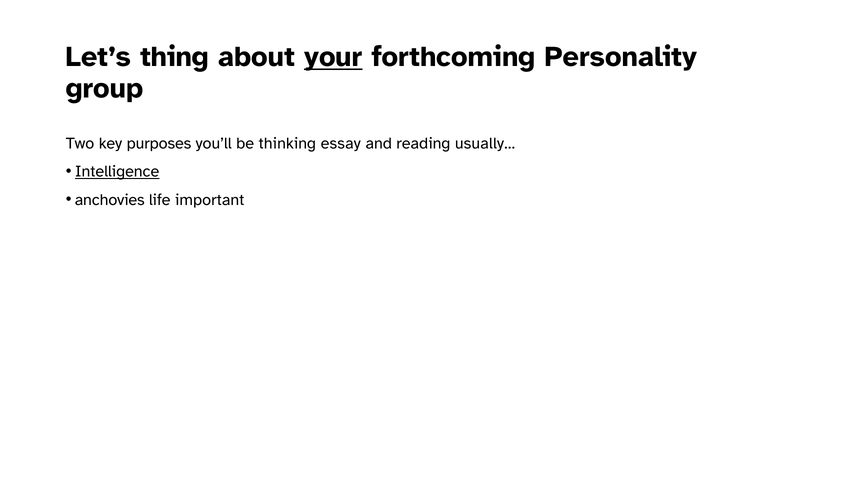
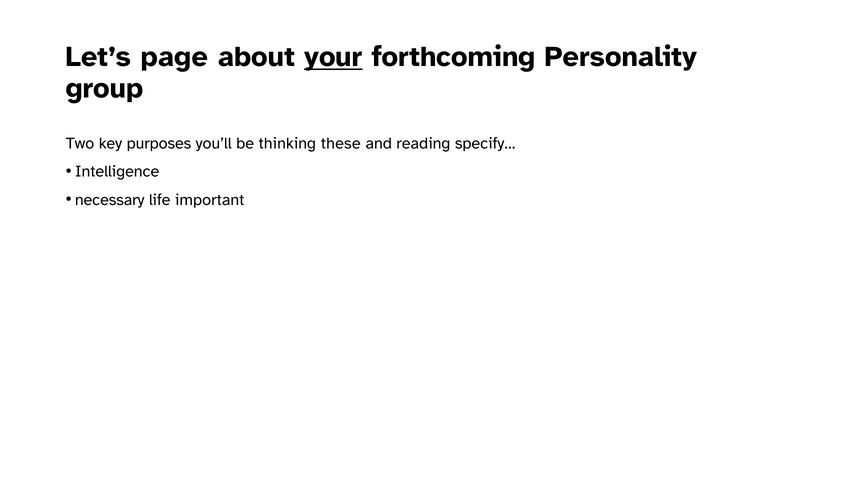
thing: thing -> page
essay: essay -> these
usually…: usually… -> specify…
Intelligence underline: present -> none
anchovies: anchovies -> necessary
